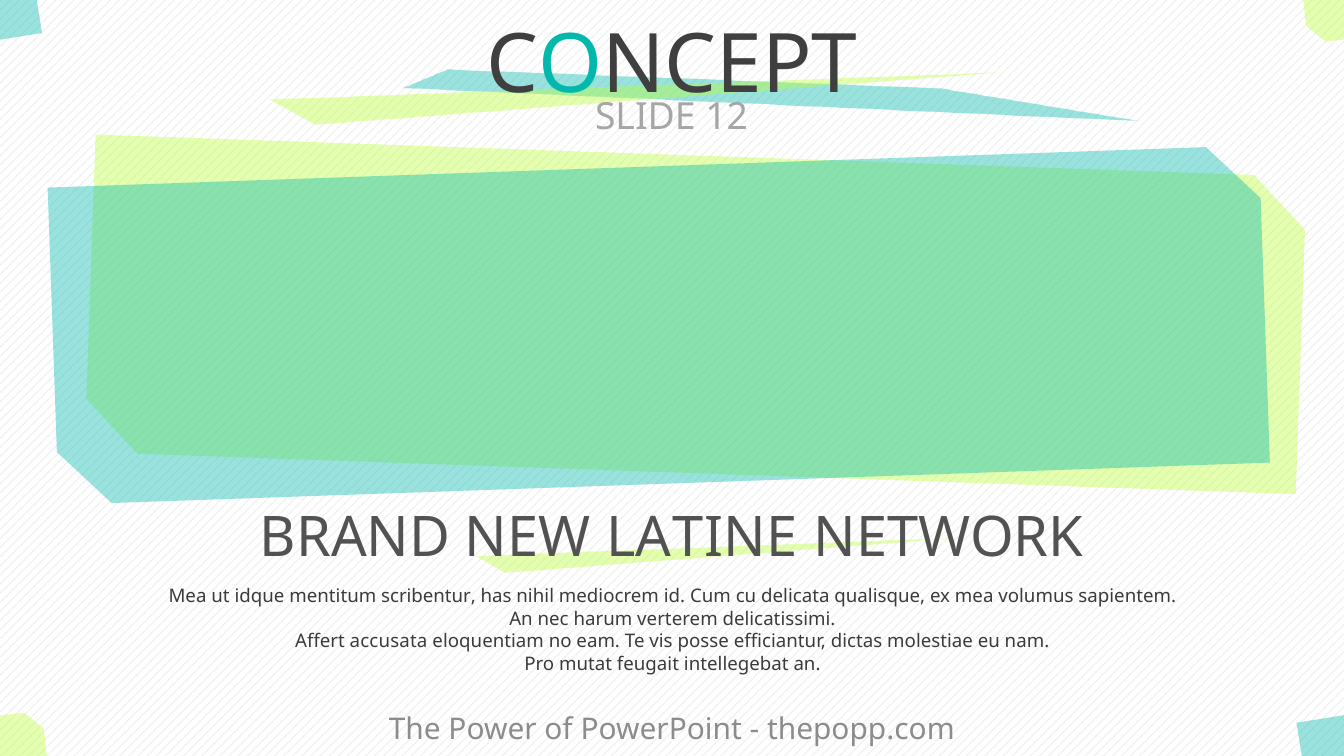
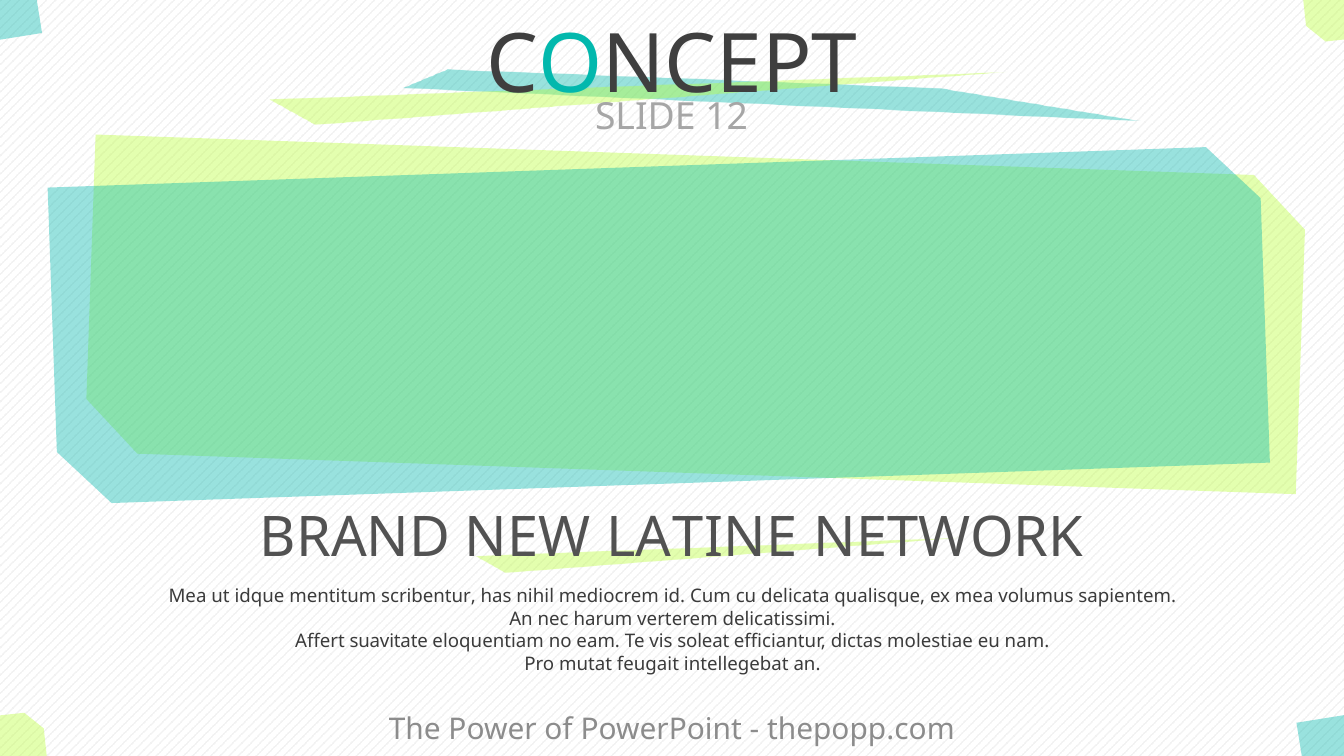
accusata: accusata -> suavitate
posse: posse -> soleat
